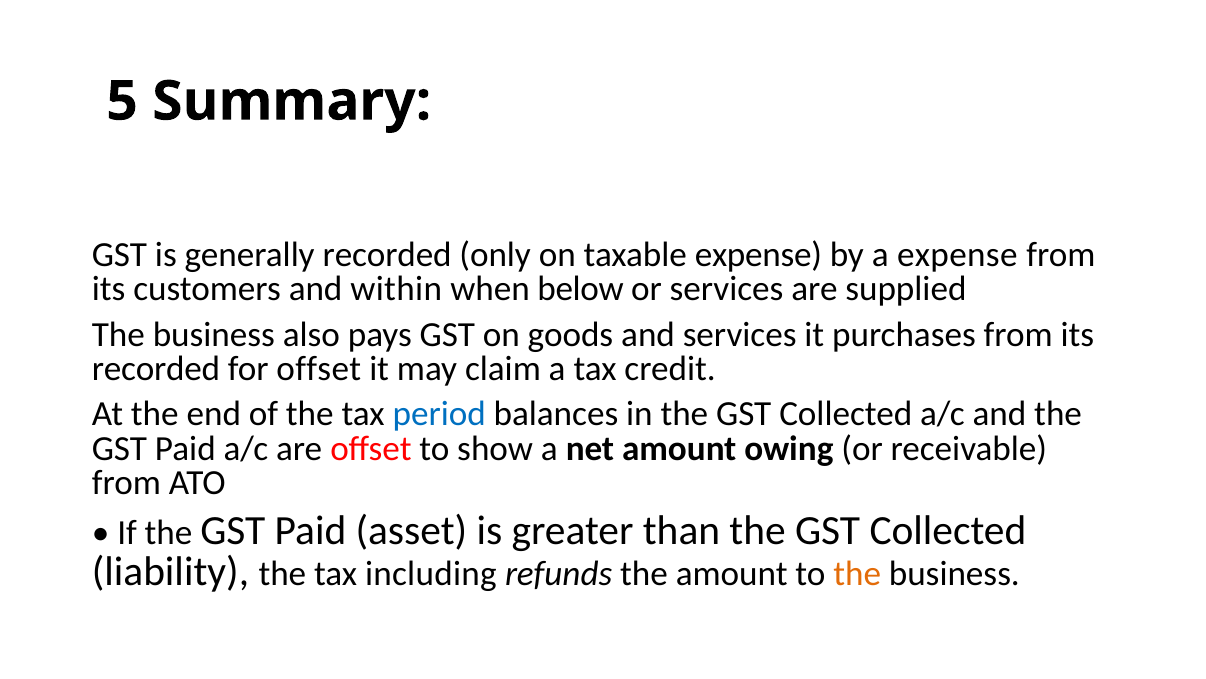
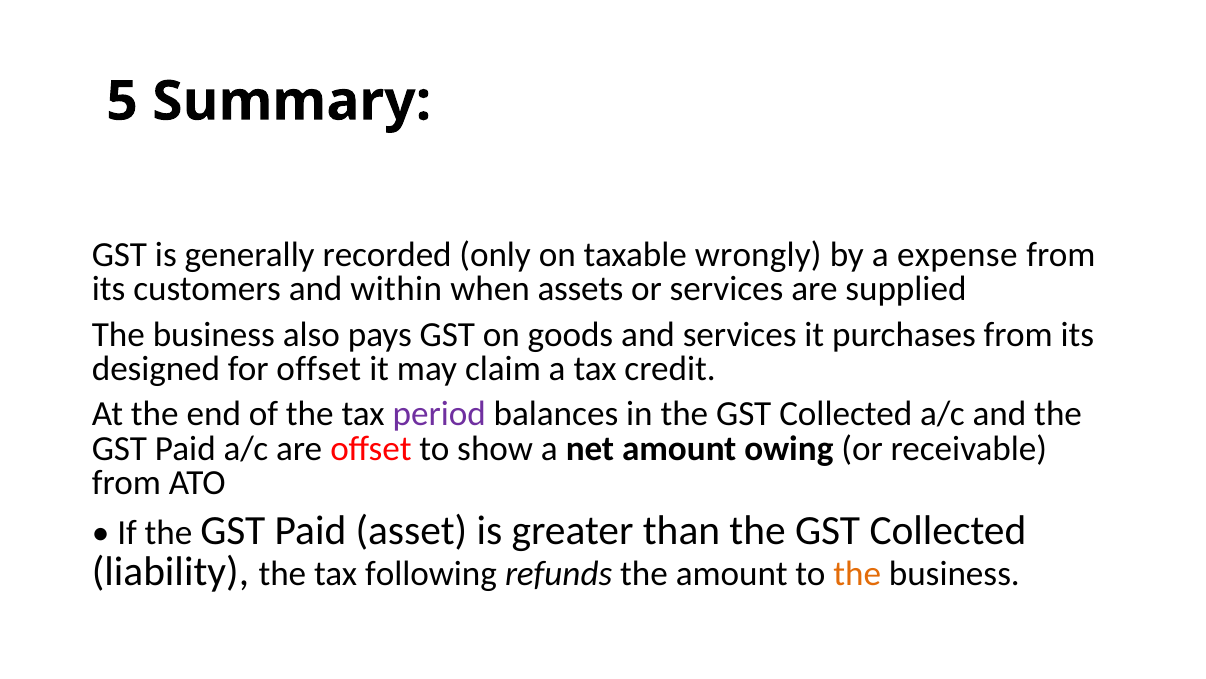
taxable expense: expense -> wrongly
below: below -> assets
recorded at (156, 368): recorded -> designed
period colour: blue -> purple
including: including -> following
